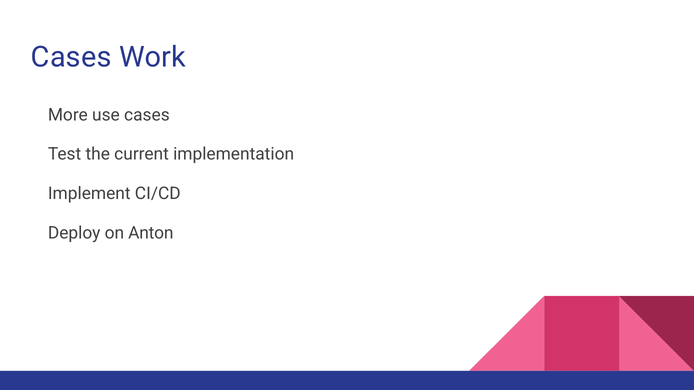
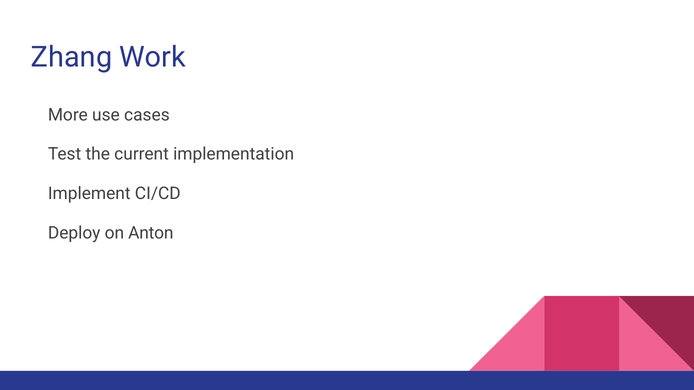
Cases at (71, 57): Cases -> Zhang
